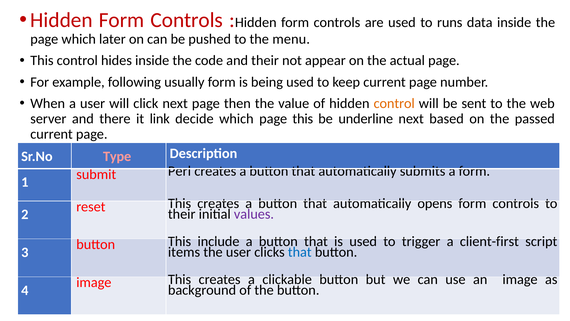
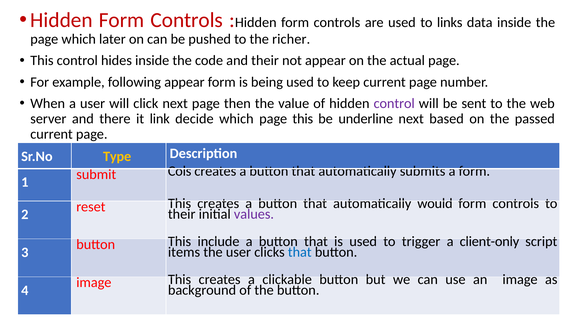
runs: runs -> links
menu: menu -> richer
following usually: usually -> appear
control at (394, 103) colour: orange -> purple
Type colour: pink -> yellow
Perl: Perl -> Cols
opens: opens -> would
client-first: client-first -> client-only
